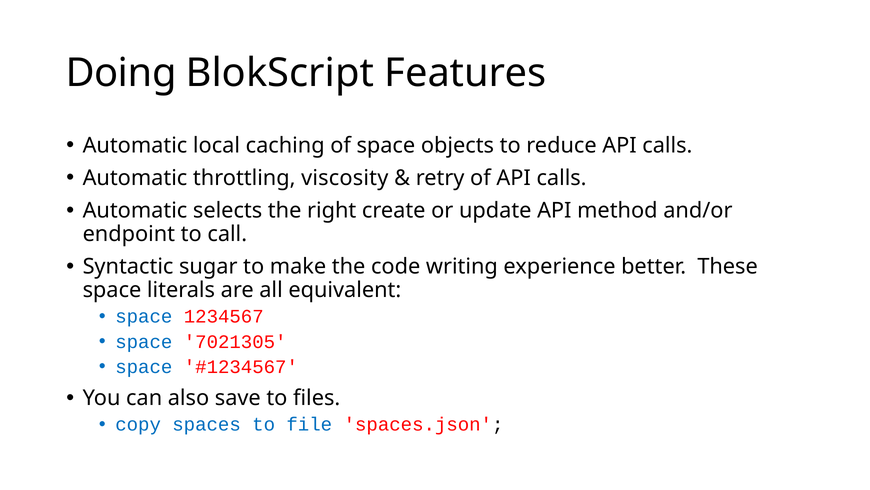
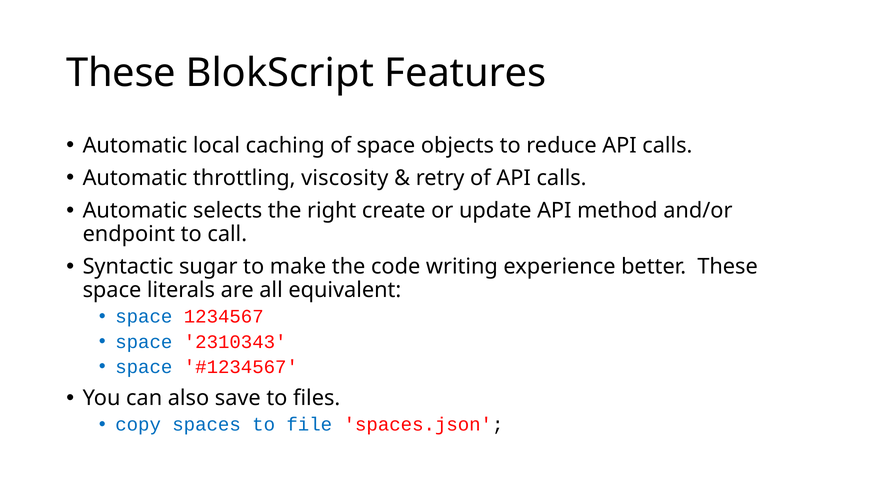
Doing at (121, 73): Doing -> These
7021305: 7021305 -> 2310343
